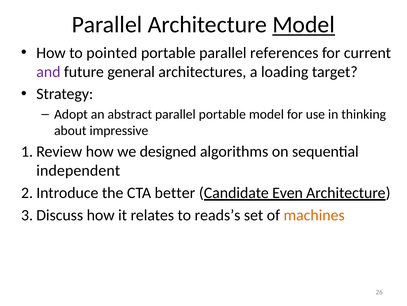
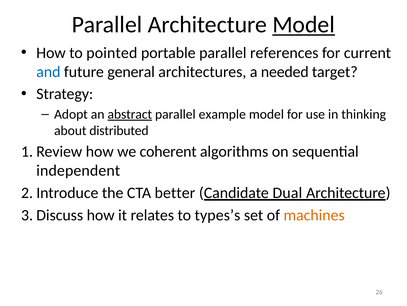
and colour: purple -> blue
loading: loading -> needed
abstract underline: none -> present
parallel portable: portable -> example
impressive: impressive -> distributed
designed: designed -> coherent
Even: Even -> Dual
reads’s: reads’s -> types’s
